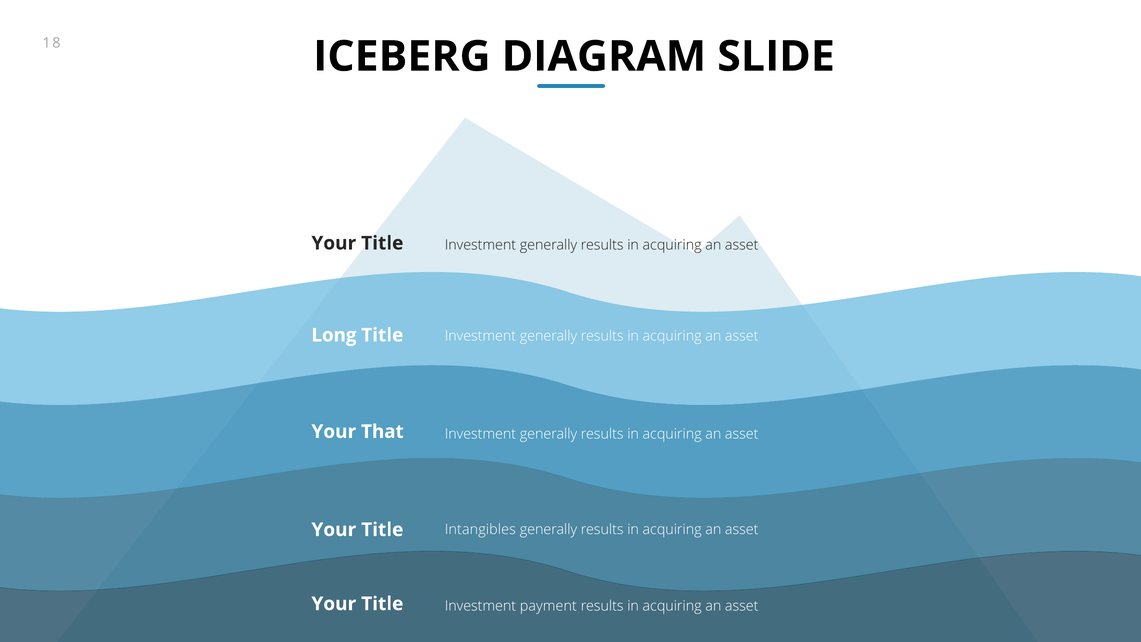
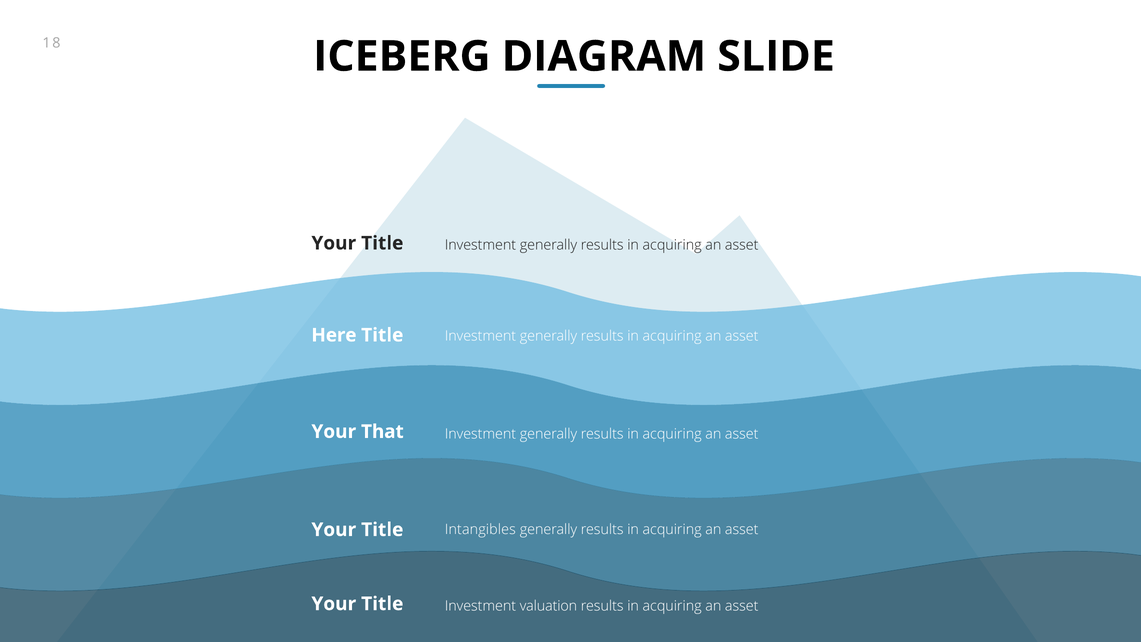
Long: Long -> Here
payment: payment -> valuation
